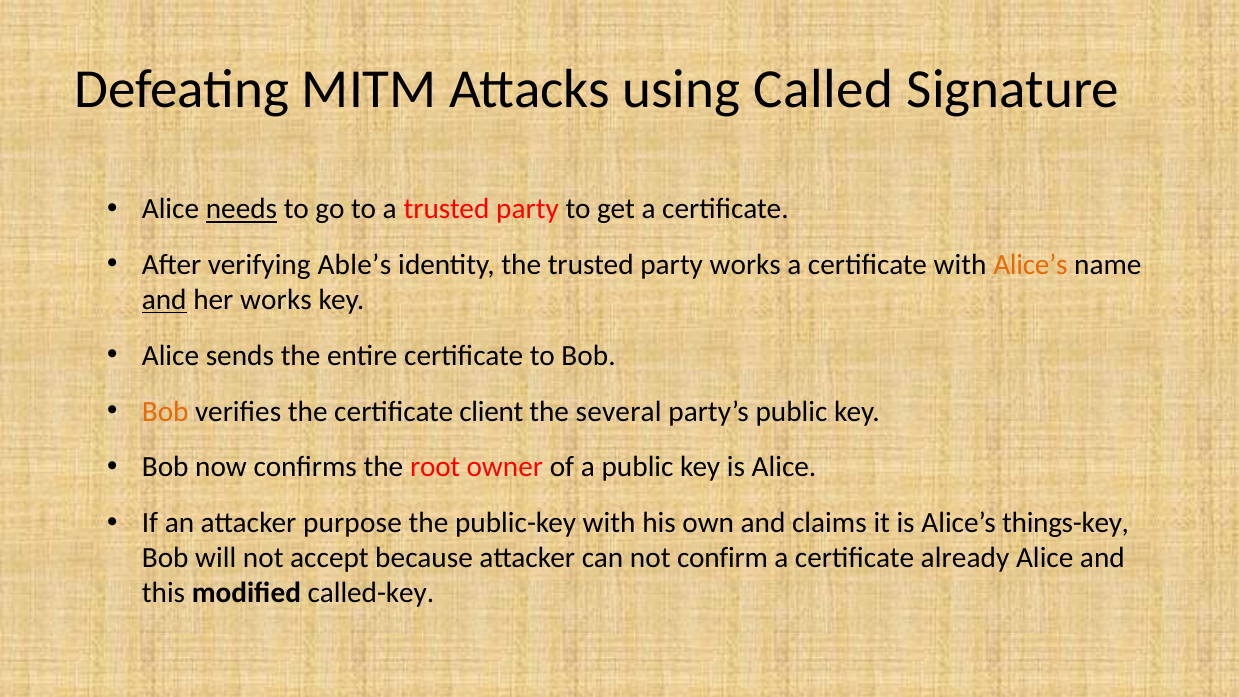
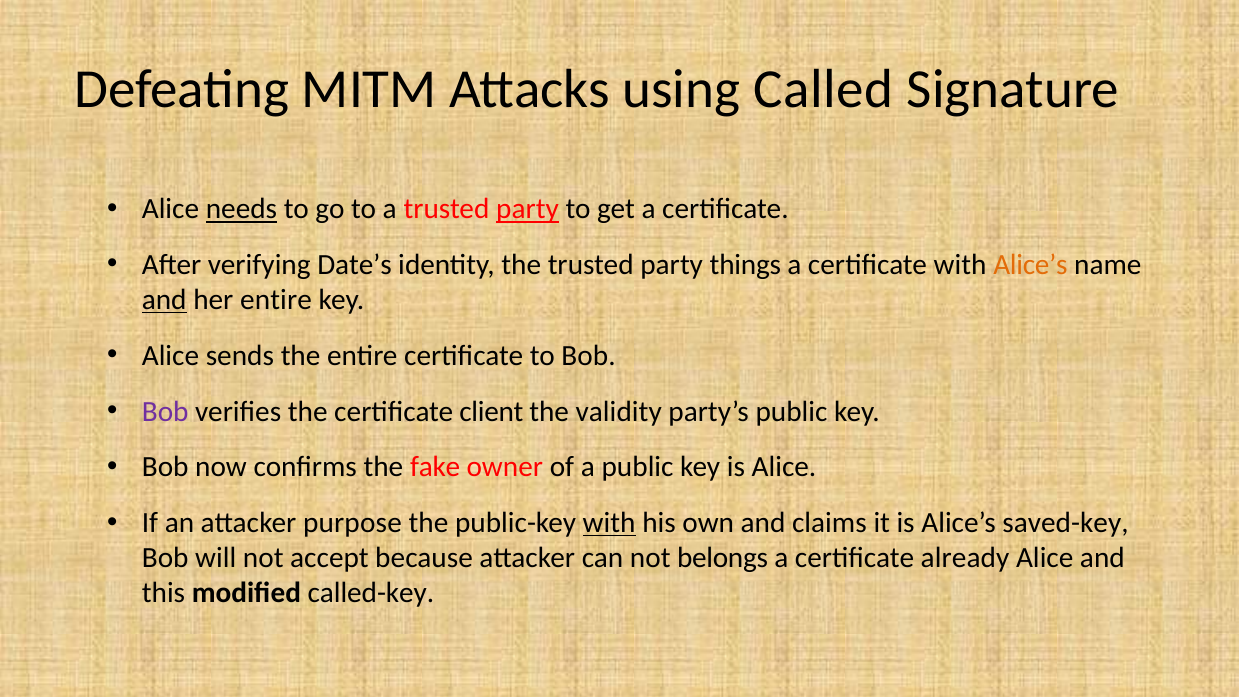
party at (527, 209) underline: none -> present
Able’s: Able’s -> Date’s
party works: works -> things
her works: works -> entire
Bob at (165, 411) colour: orange -> purple
several: several -> validity
root: root -> fake
with at (609, 523) underline: none -> present
things-key: things-key -> saved-key
confirm: confirm -> belongs
